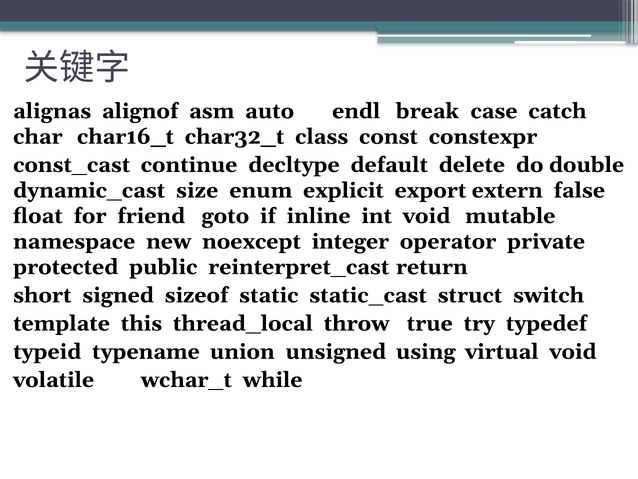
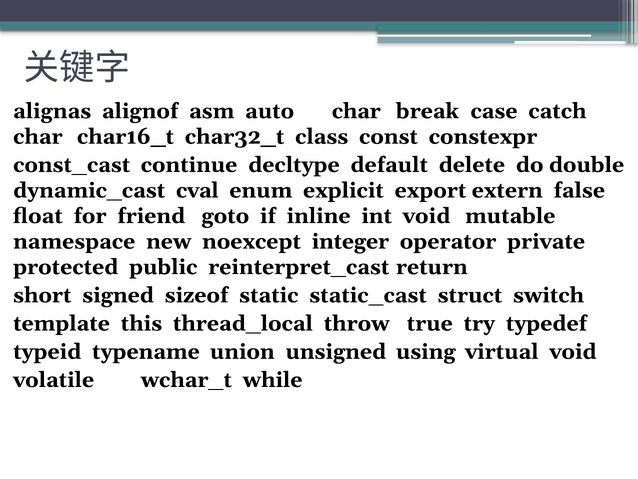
auto endl: endl -> char
size: size -> cval
